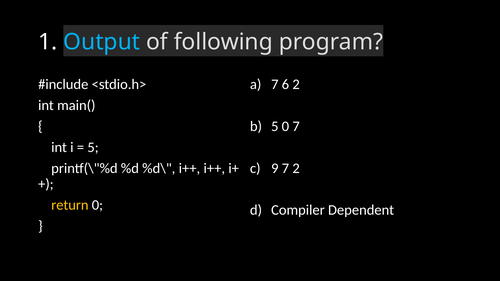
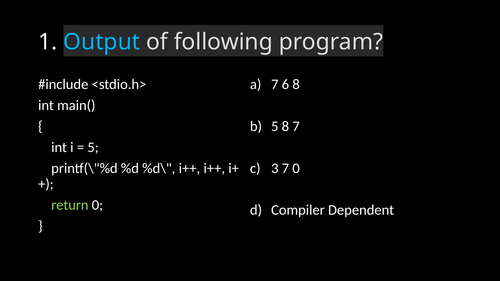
6 2: 2 -> 8
5 0: 0 -> 8
9: 9 -> 3
7 2: 2 -> 0
return colour: yellow -> light green
